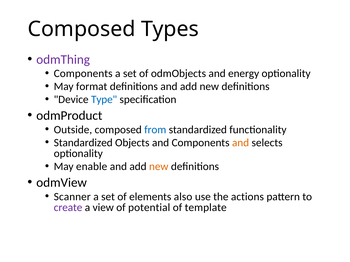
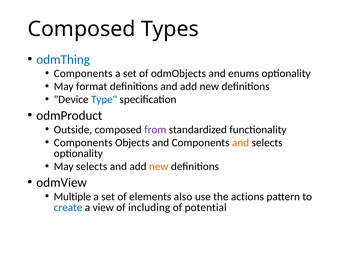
odmThing colour: purple -> blue
energy: energy -> enums
from colour: blue -> purple
Standardized at (83, 143): Standardized -> Components
May enable: enable -> selects
Scanner: Scanner -> Multiple
create colour: purple -> blue
potential: potential -> including
template: template -> potential
